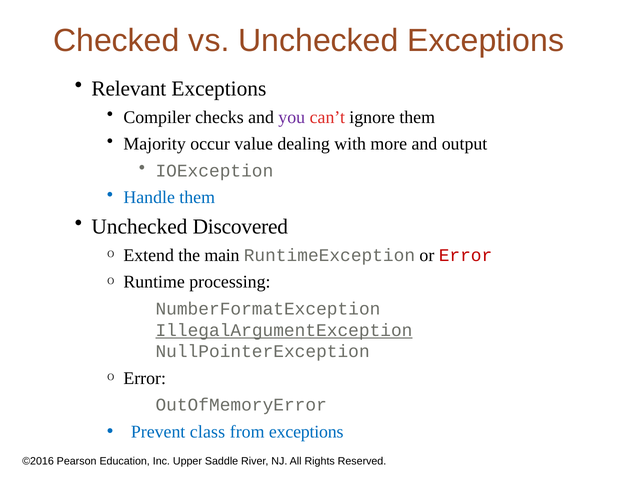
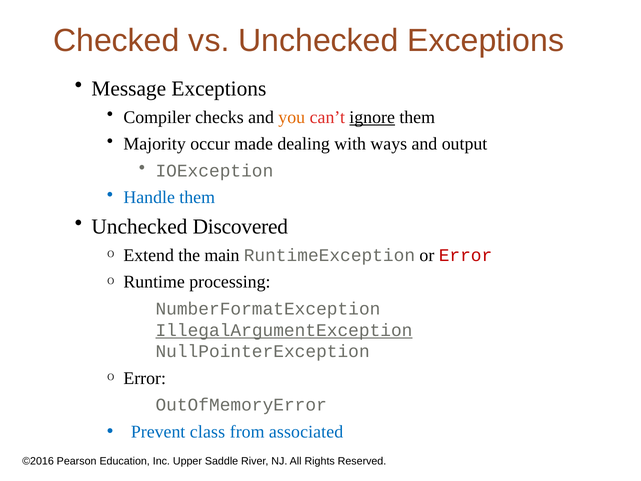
Relevant: Relevant -> Message
you colour: purple -> orange
ignore underline: none -> present
value: value -> made
more: more -> ways
from exceptions: exceptions -> associated
